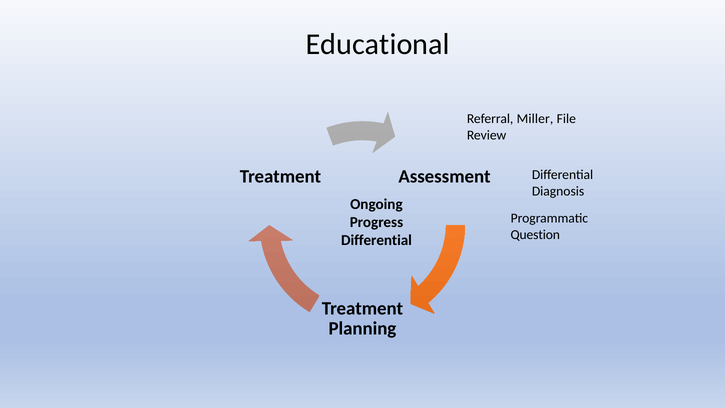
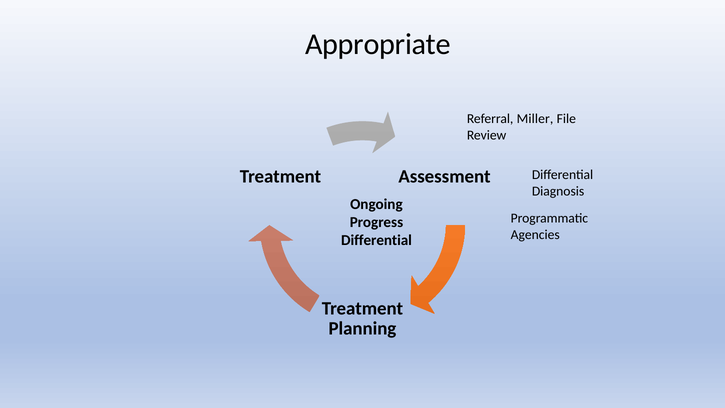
Educational: Educational -> Appropriate
Question: Question -> Agencies
